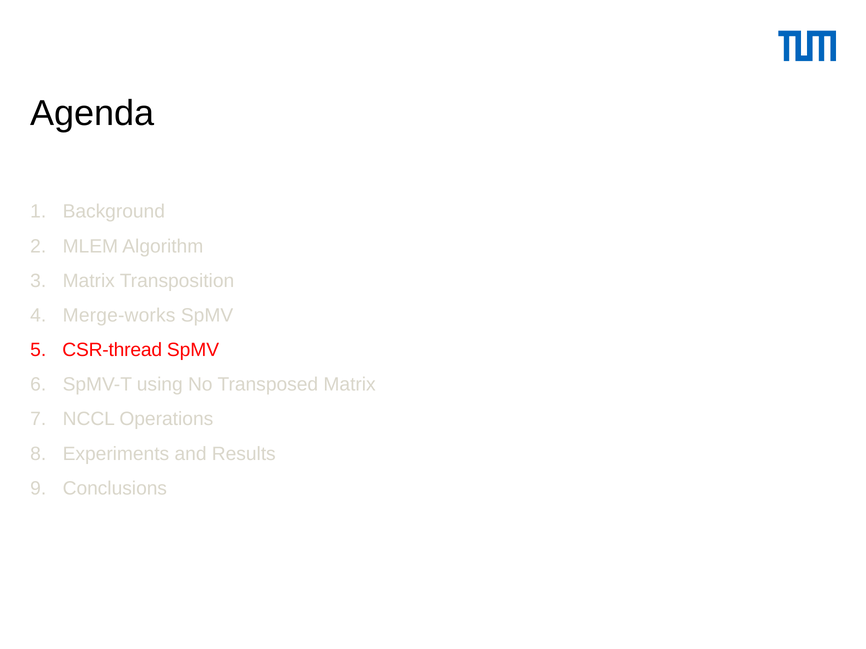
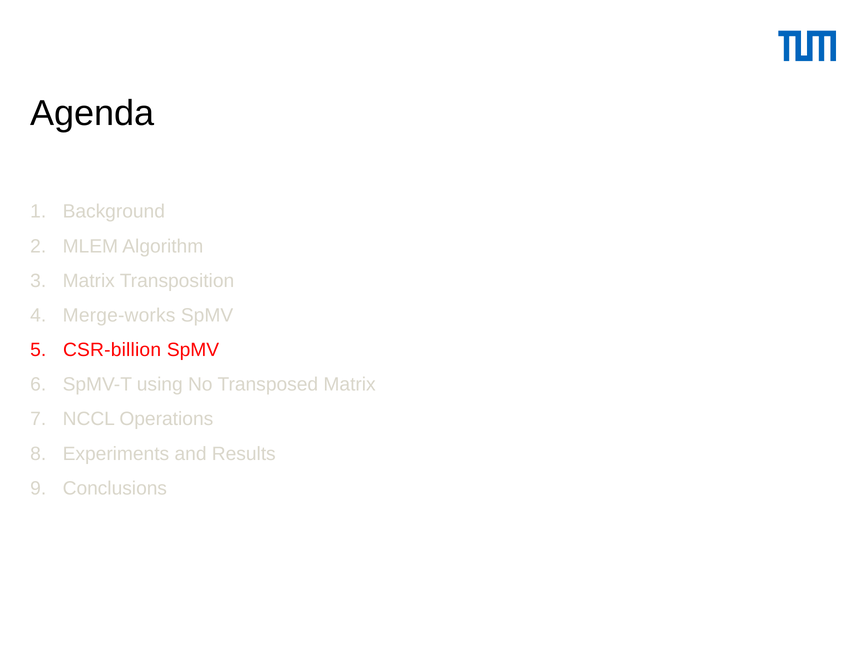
CSR-thread: CSR-thread -> CSR-billion
